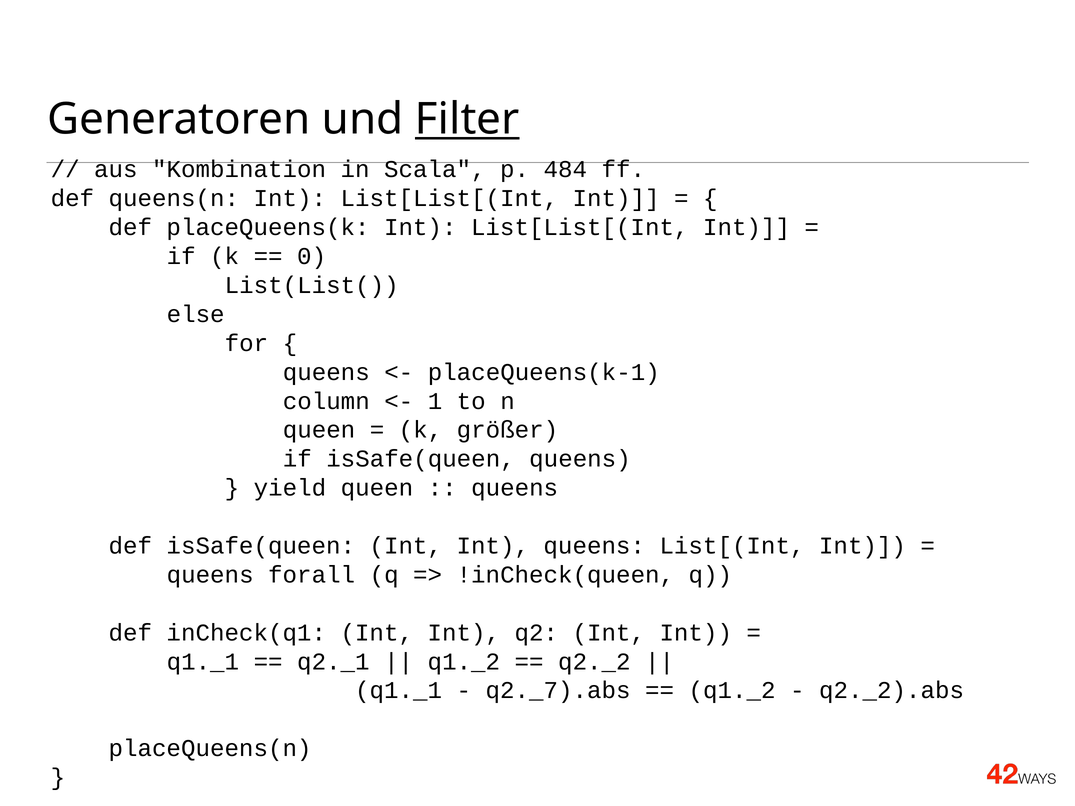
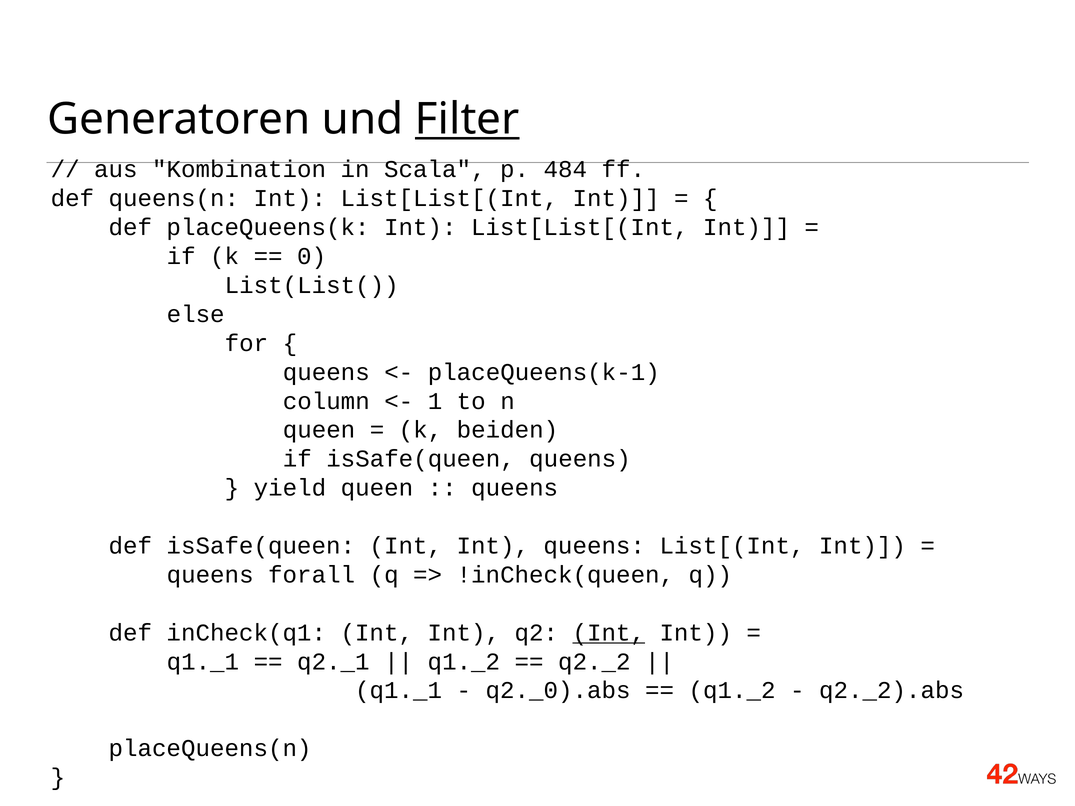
größer: größer -> beiden
Int at (609, 633) underline: none -> present
q2._7).abs: q2._7).abs -> q2._0).abs
